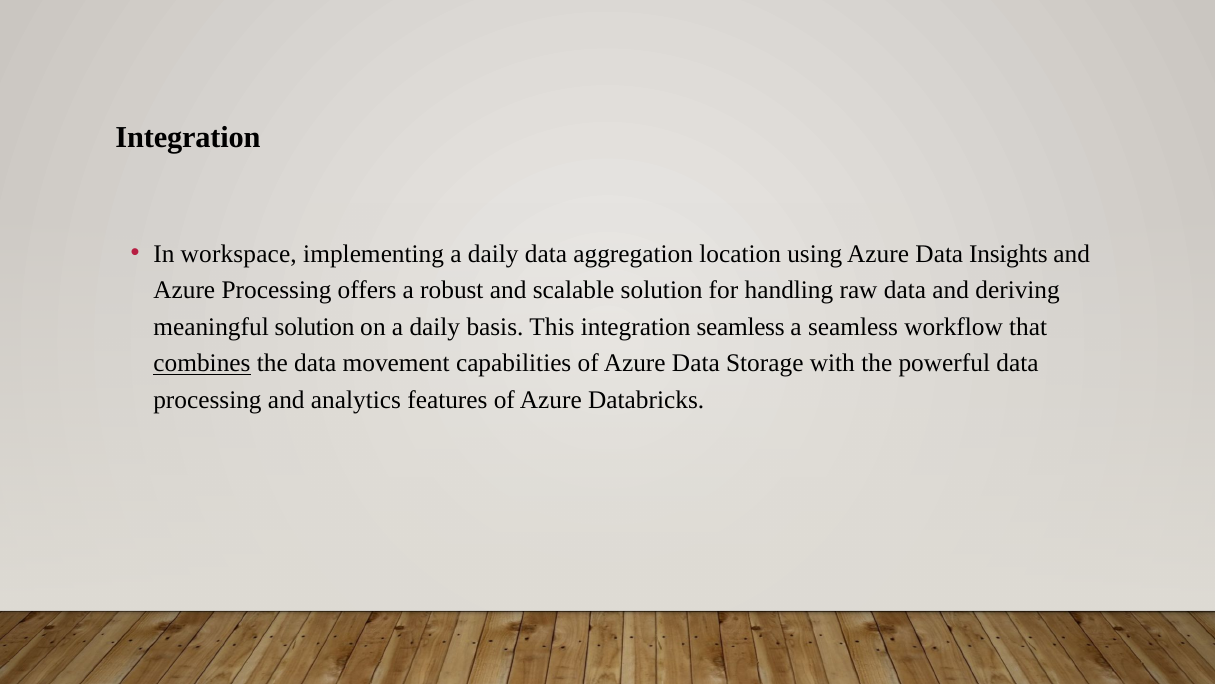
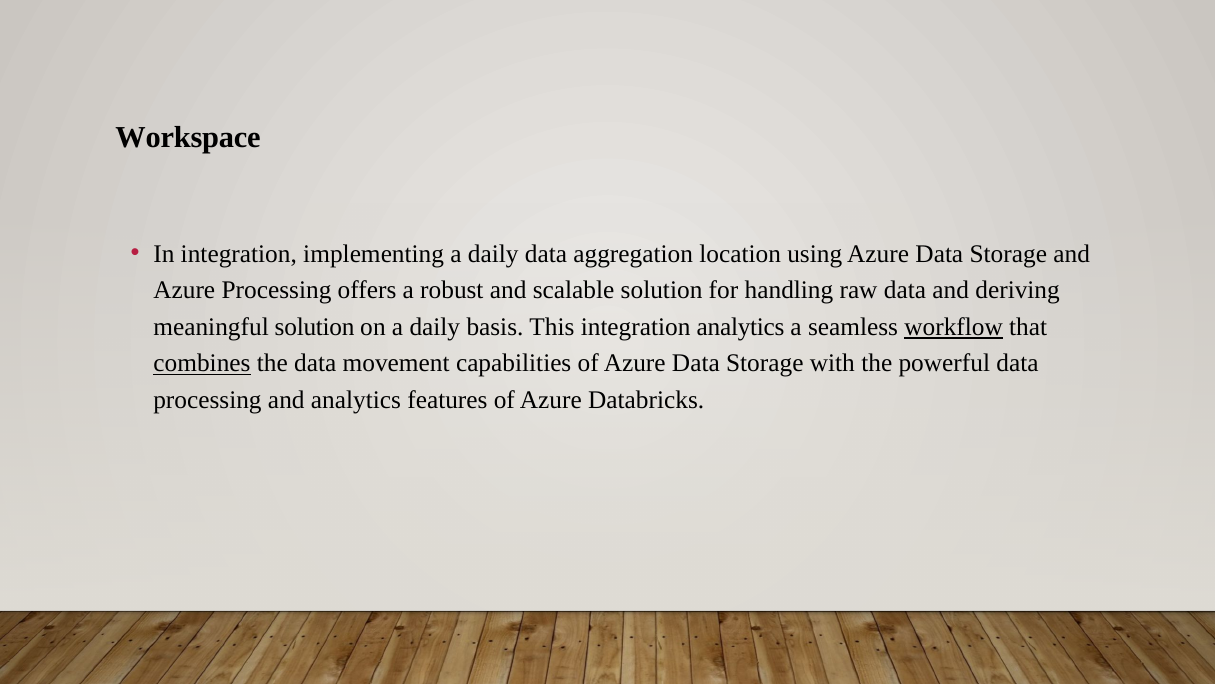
Integration at (188, 137): Integration -> Workspace
In workspace: workspace -> integration
using Azure Data Insights: Insights -> Storage
integration seamless: seamless -> analytics
workflow underline: none -> present
